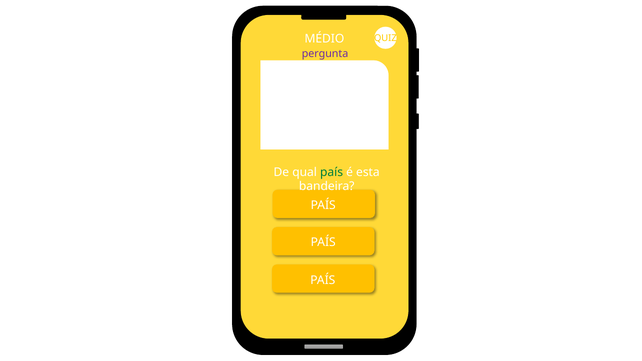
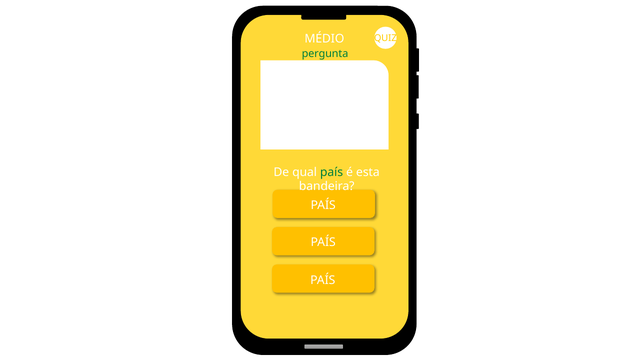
pergunta colour: purple -> green
